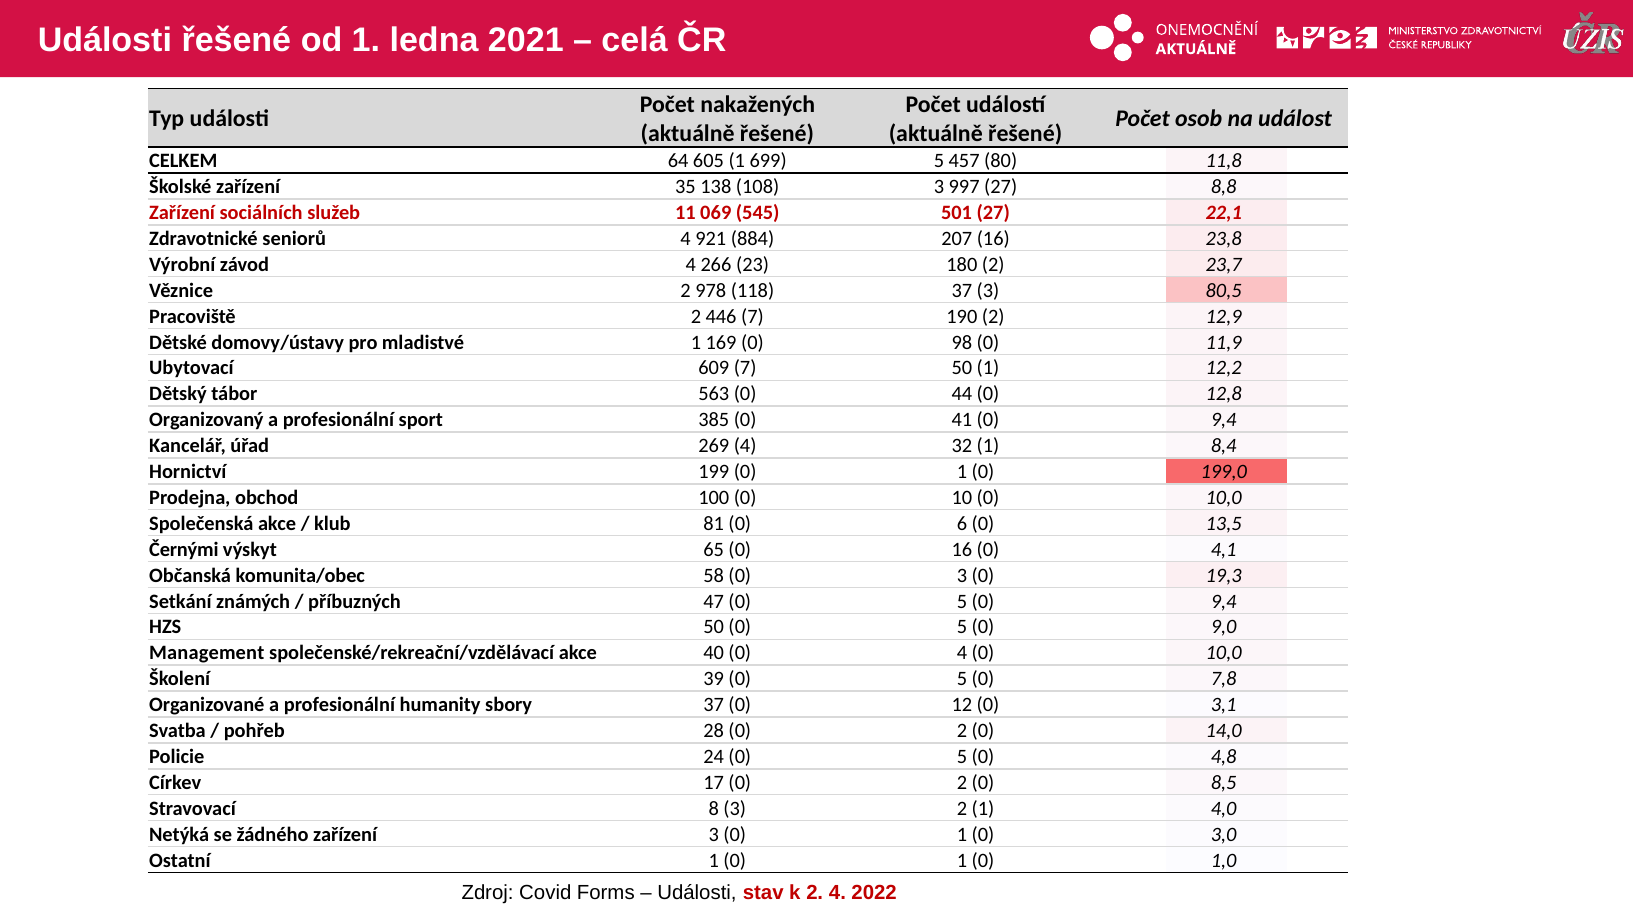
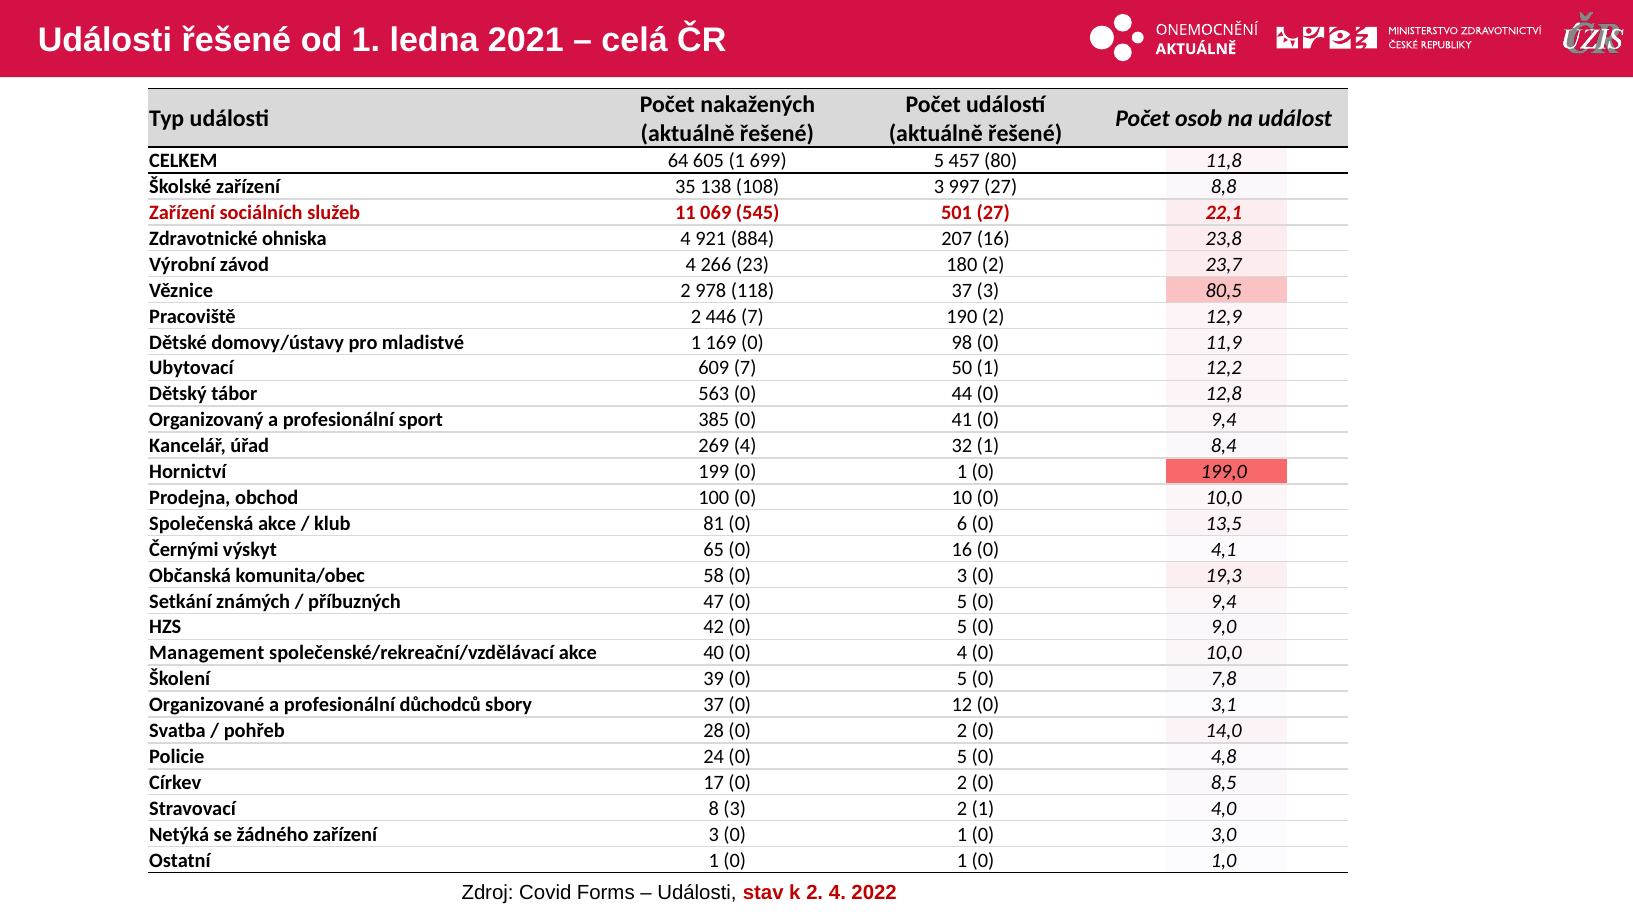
seniorů: seniorů -> ohniska
HZS 50: 50 -> 42
humanity: humanity -> důchodců
